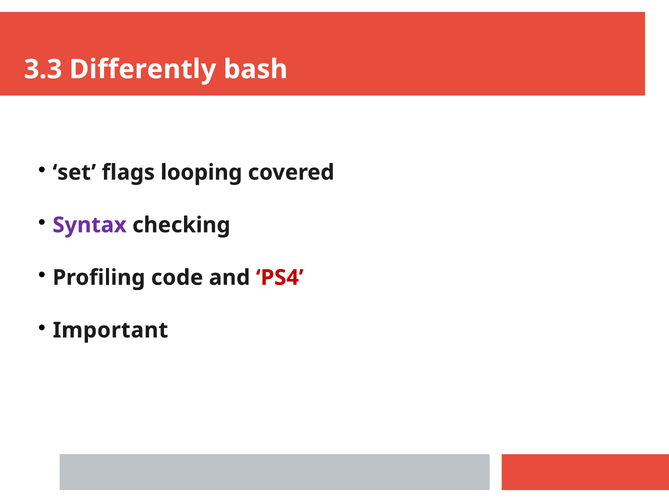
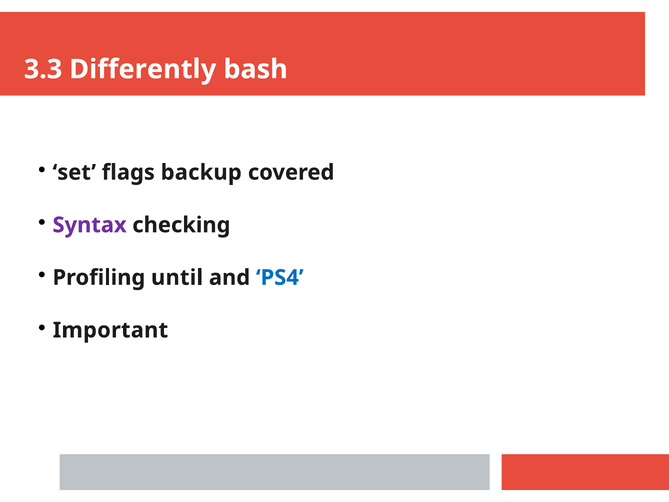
looping: looping -> backup
code: code -> until
PS4 colour: red -> blue
